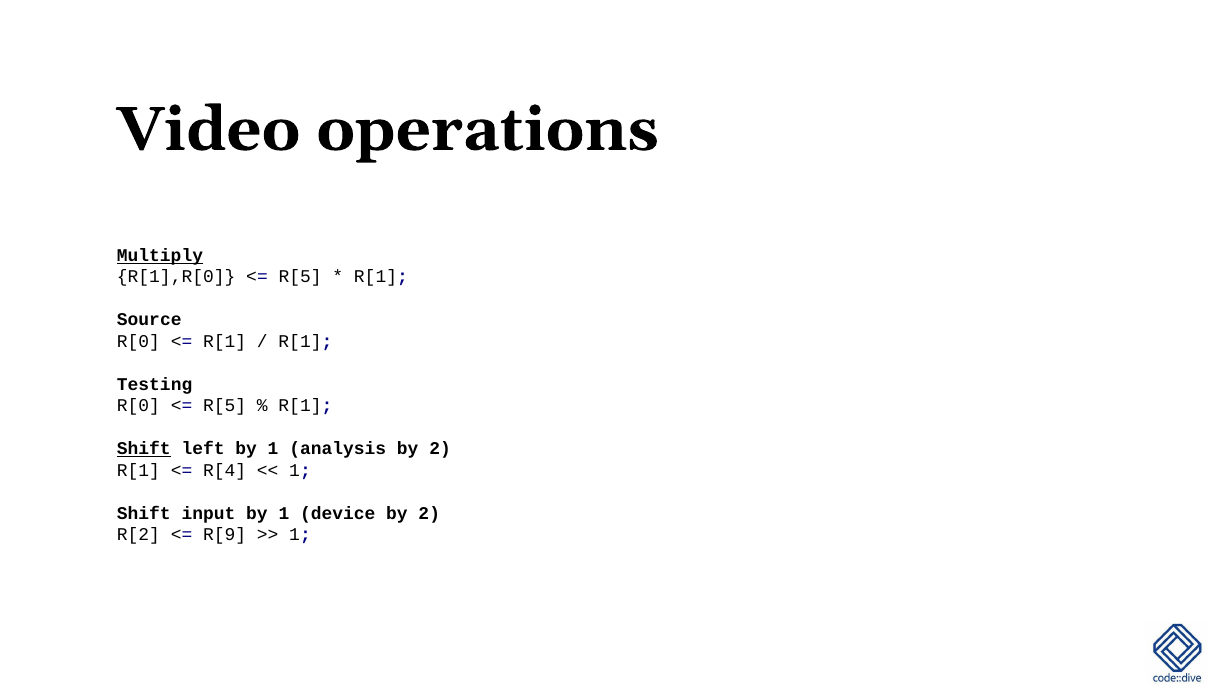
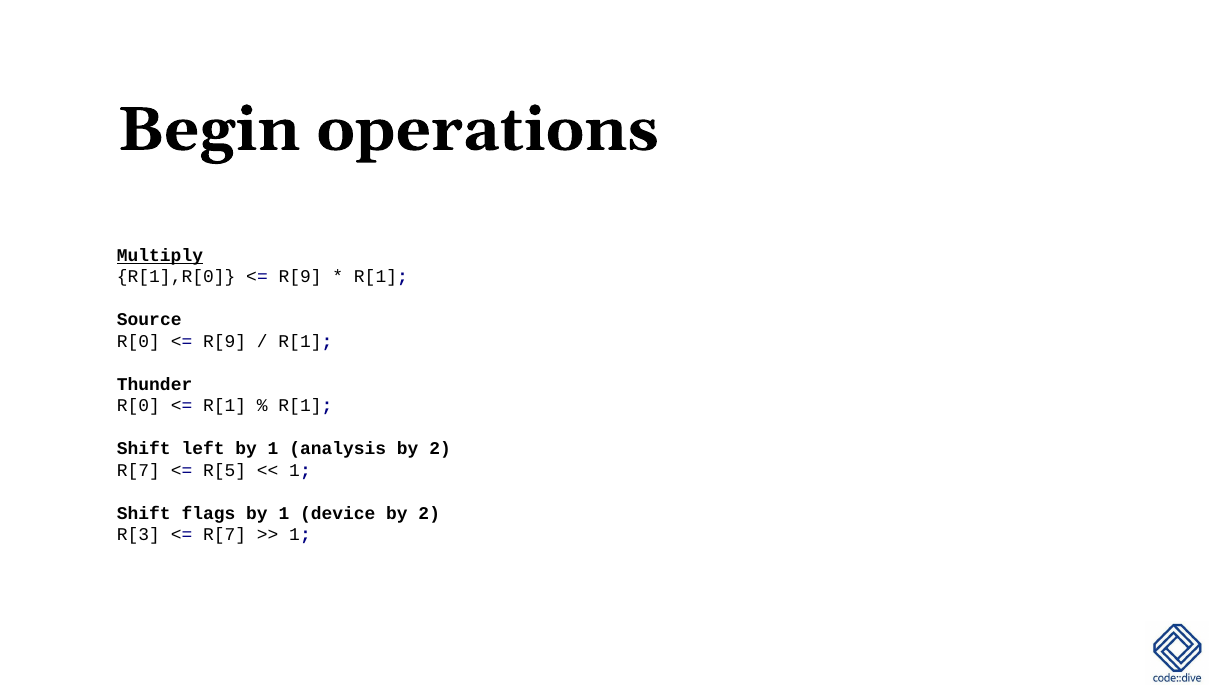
Video: Video -> Begin
R[5 at (300, 277): R[5 -> R[9
R[1 at (225, 342): R[1 -> R[9
Testing: Testing -> Thunder
R[5 at (225, 406): R[5 -> R[1
Shift at (144, 449) underline: present -> none
R[1 at (138, 471): R[1 -> R[7
R[4: R[4 -> R[5
input: input -> flags
R[2: R[2 -> R[3
R[9 at (225, 535): R[9 -> R[7
